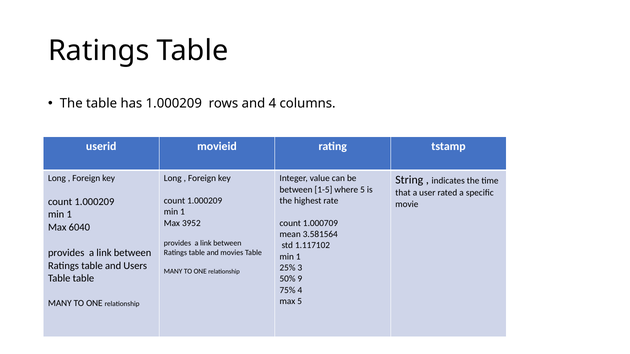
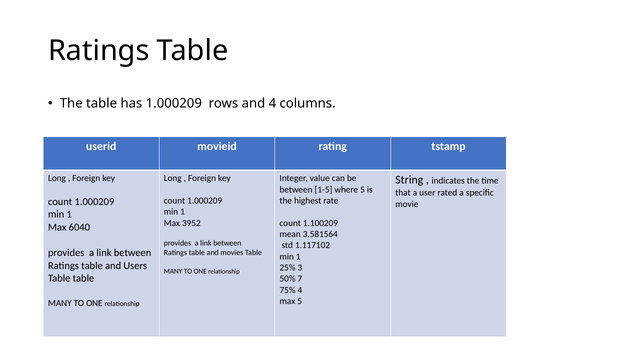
1.000709: 1.000709 -> 1.100209
9: 9 -> 7
